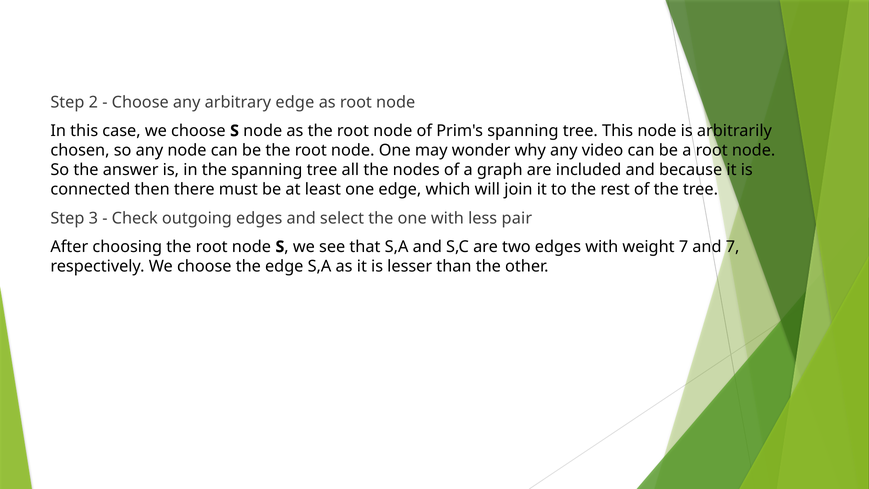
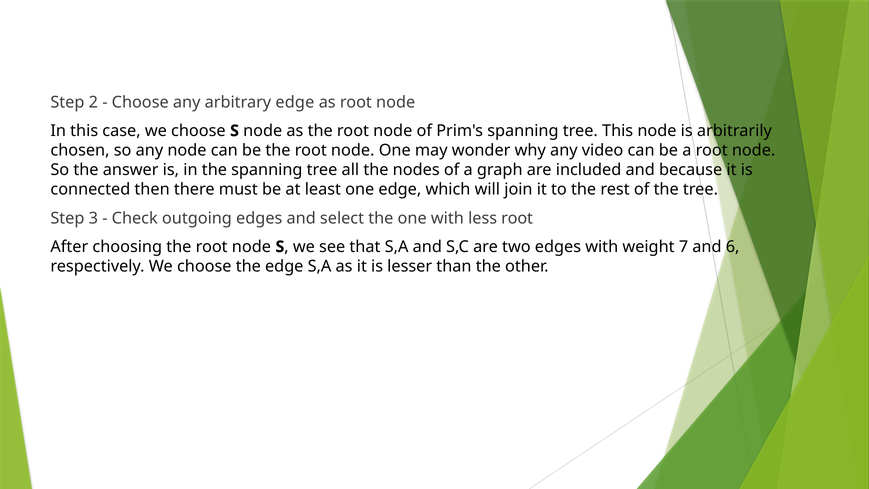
less pair: pair -> root
and 7: 7 -> 6
